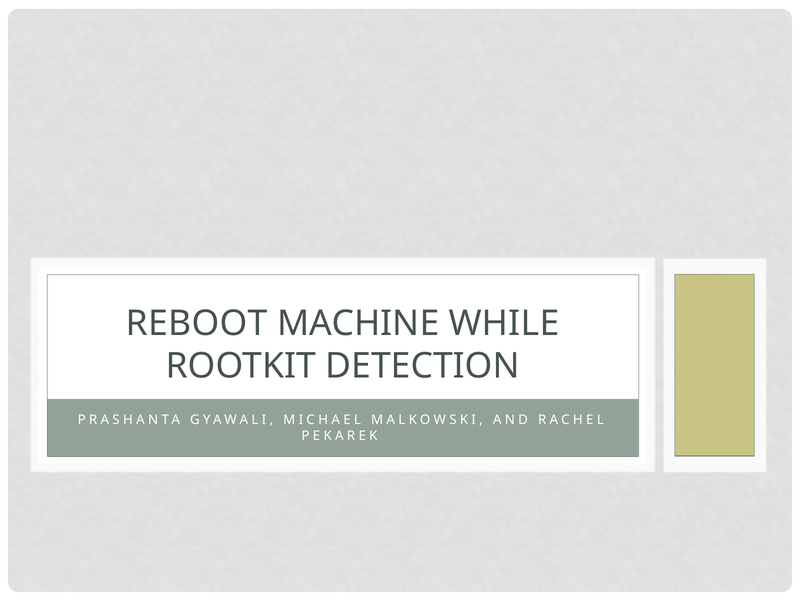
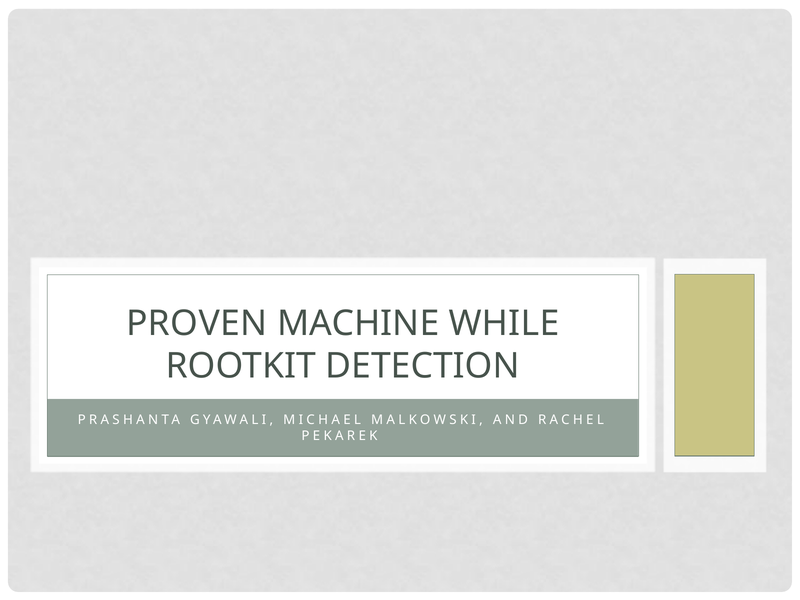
REBOOT: REBOOT -> PROVEN
